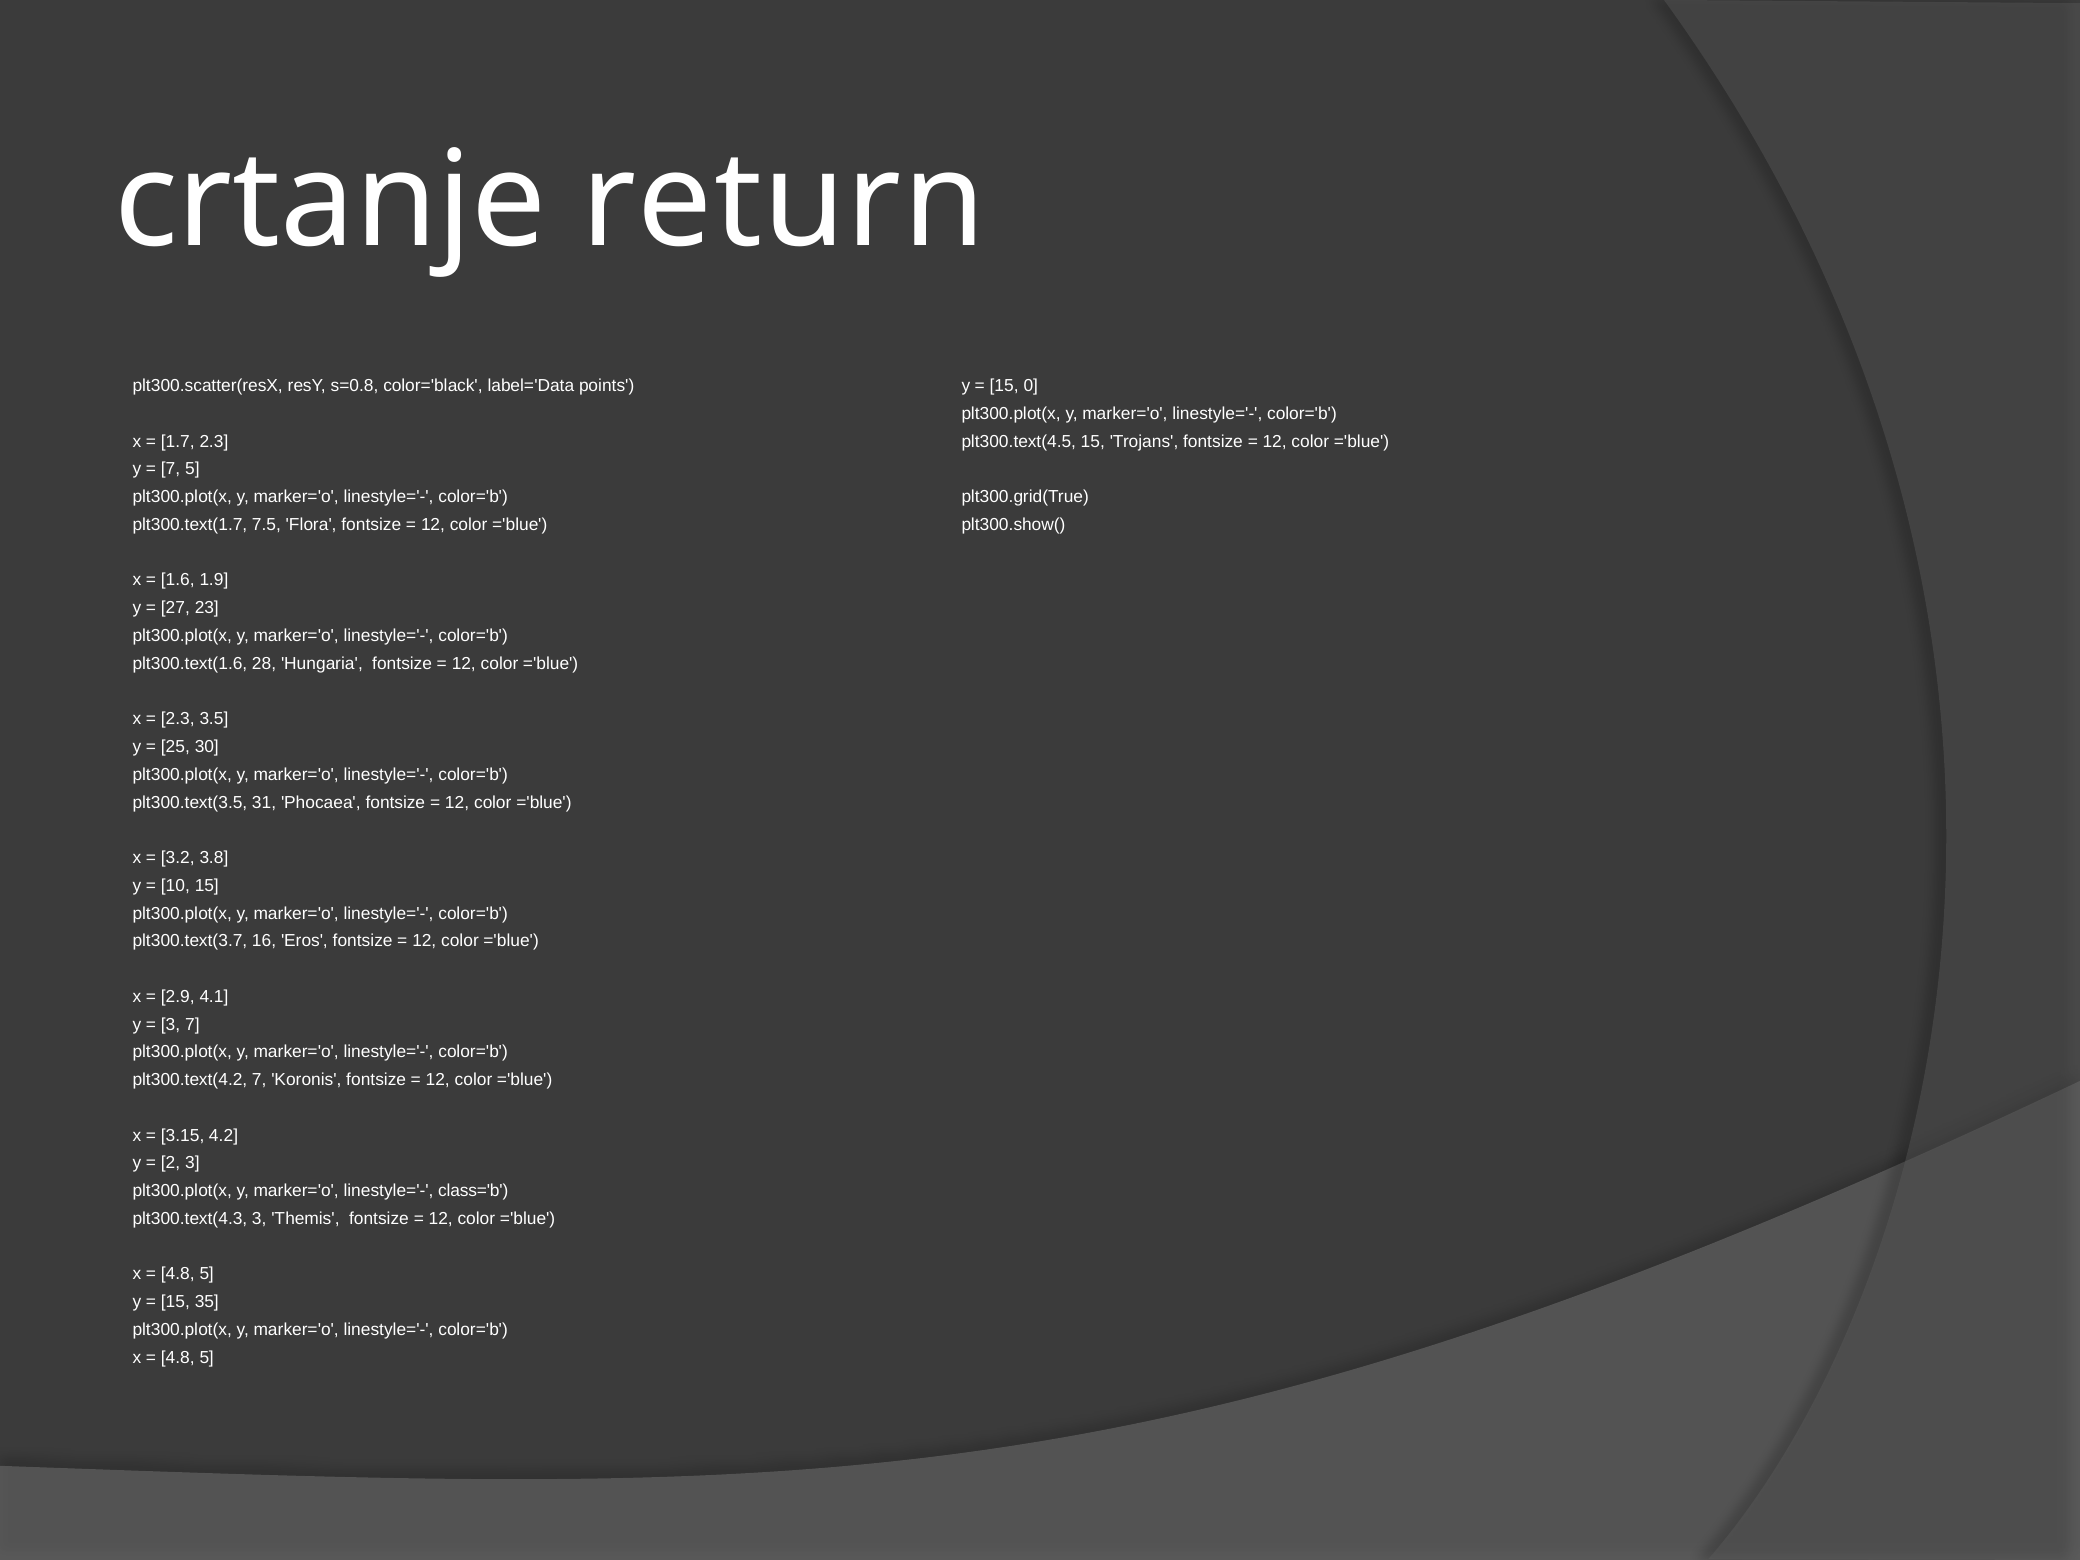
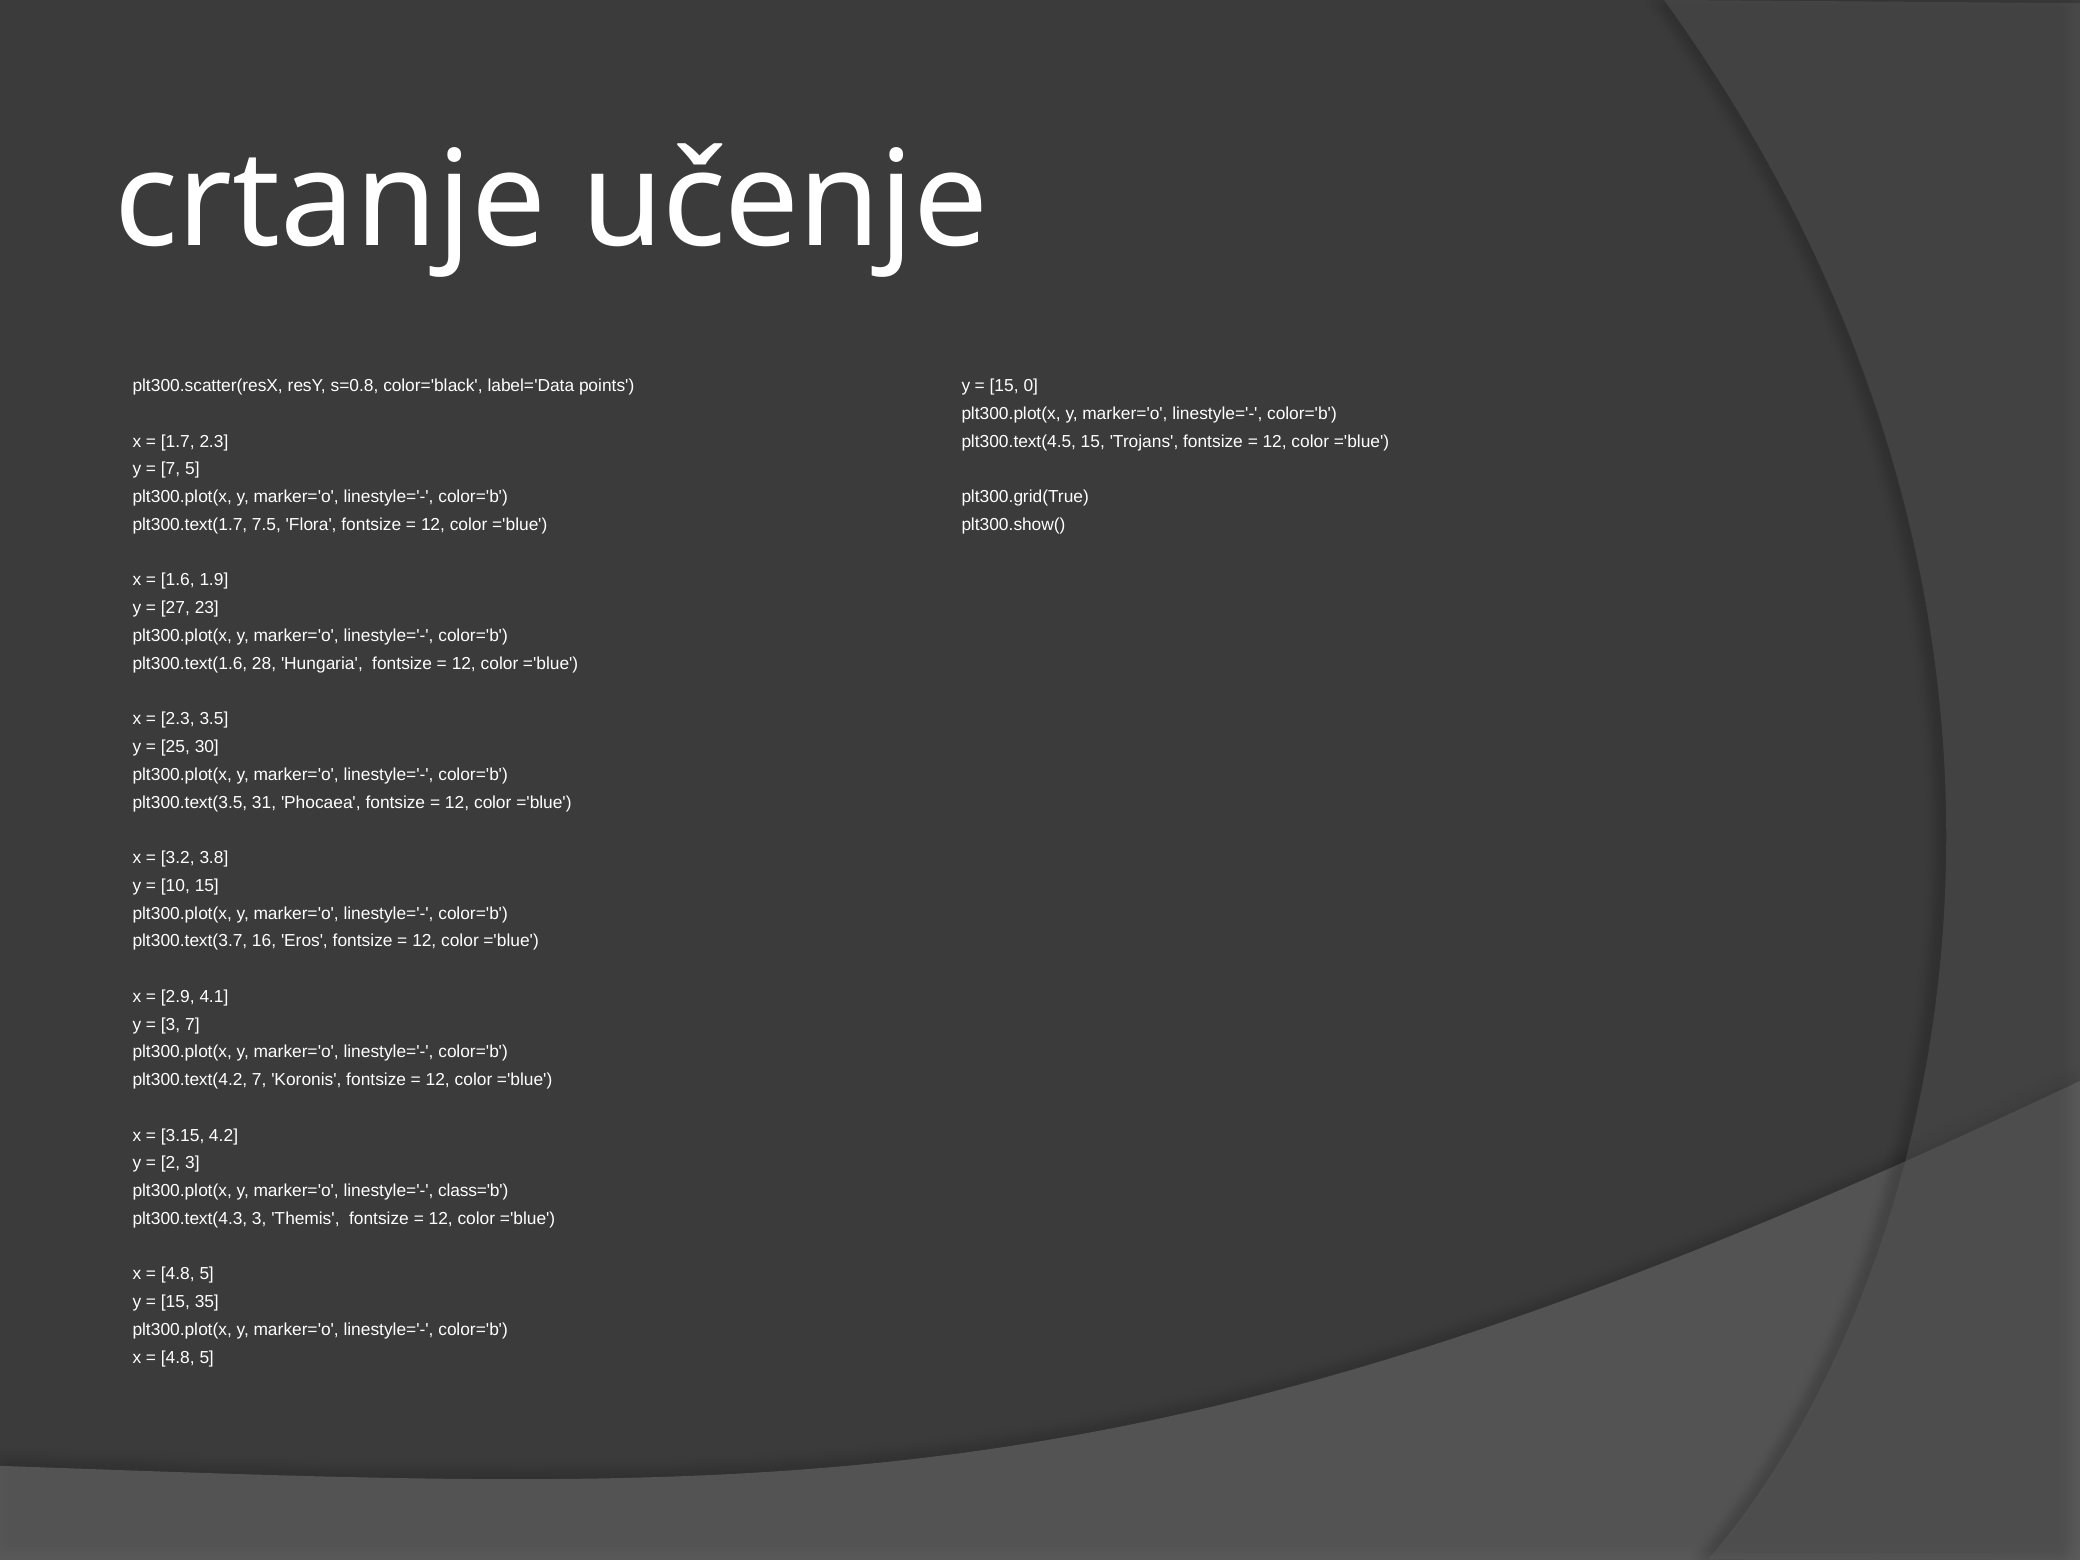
return: return -> učenje
